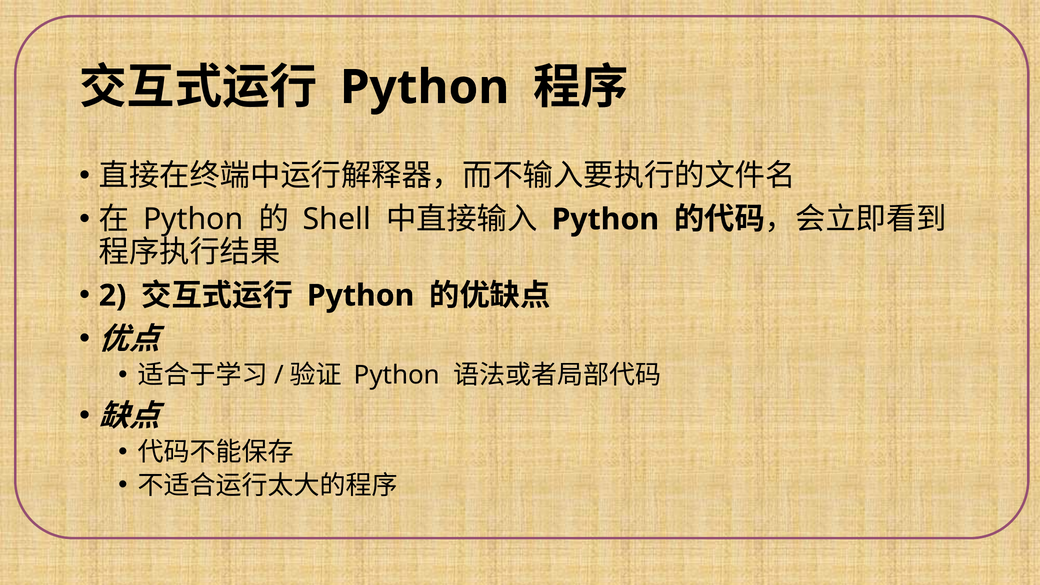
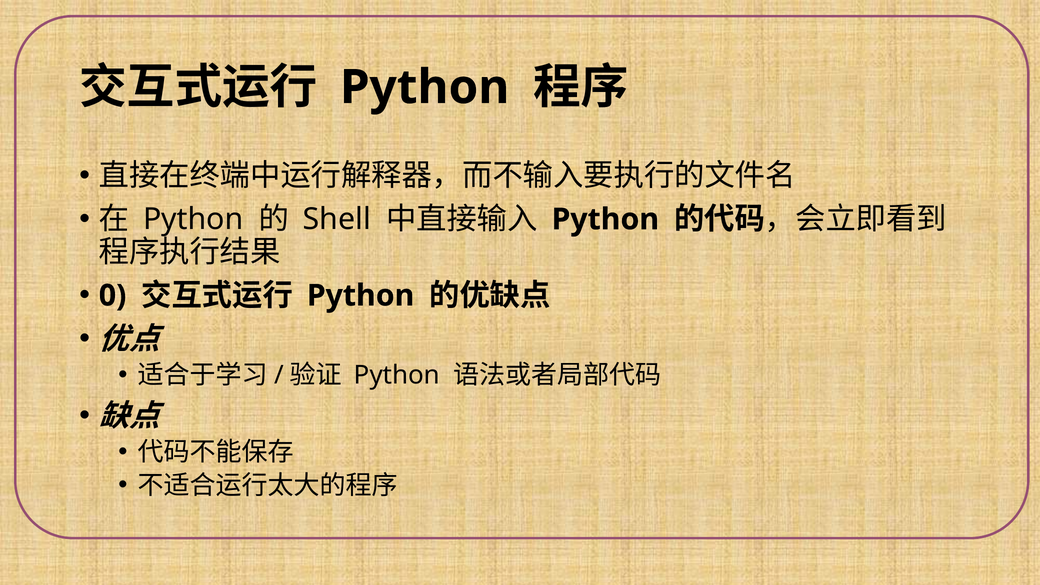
2: 2 -> 0
